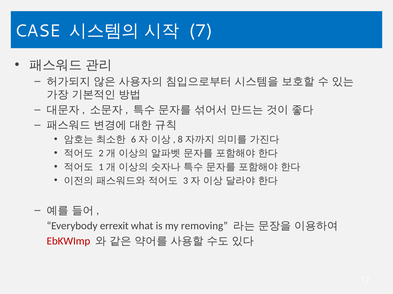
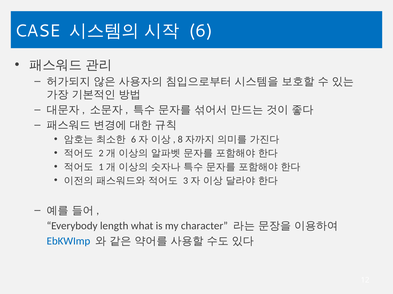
7: 7 -> 6
errexit: errexit -> length
removing: removing -> character
EbKWImp colour: red -> blue
